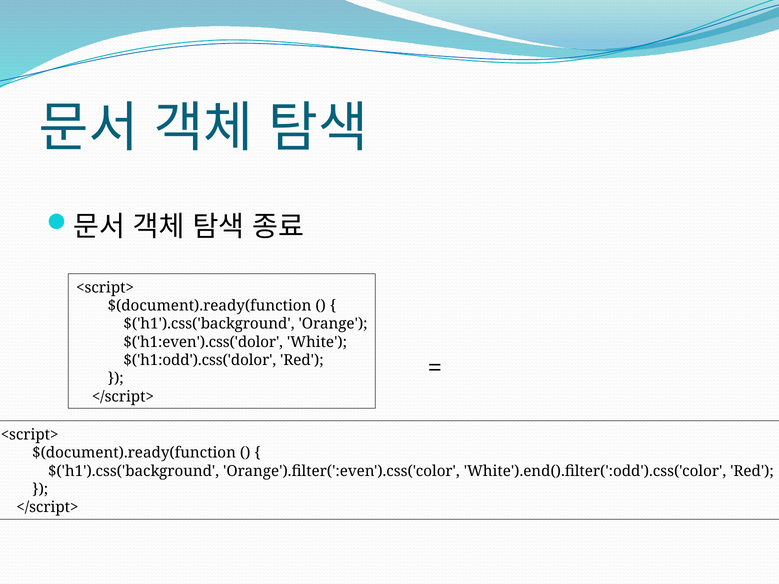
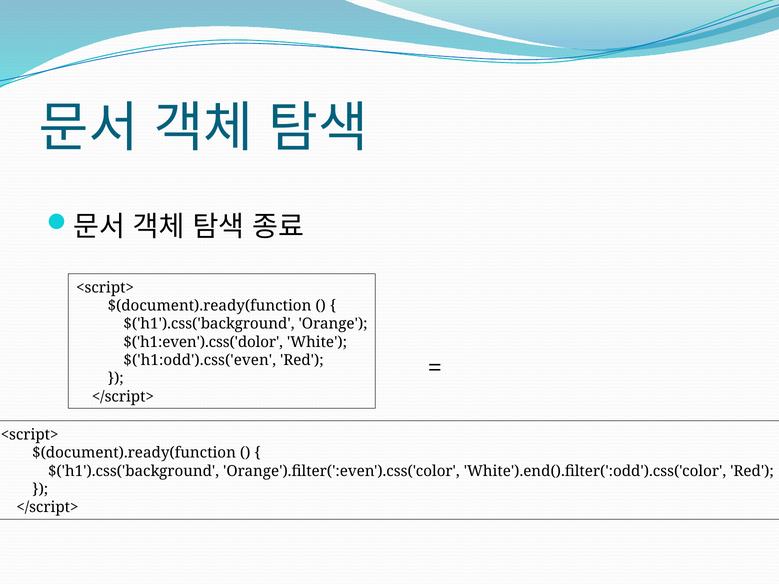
$('h1:odd').css('dolor: $('h1:odd').css('dolor -> $('h1:odd').css('even
